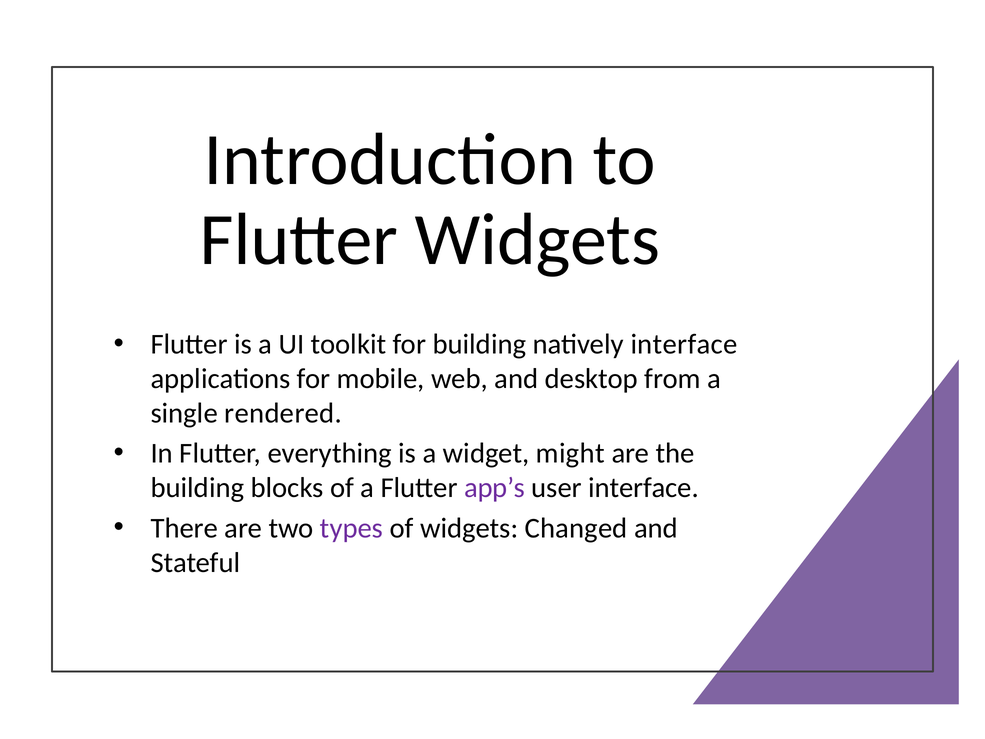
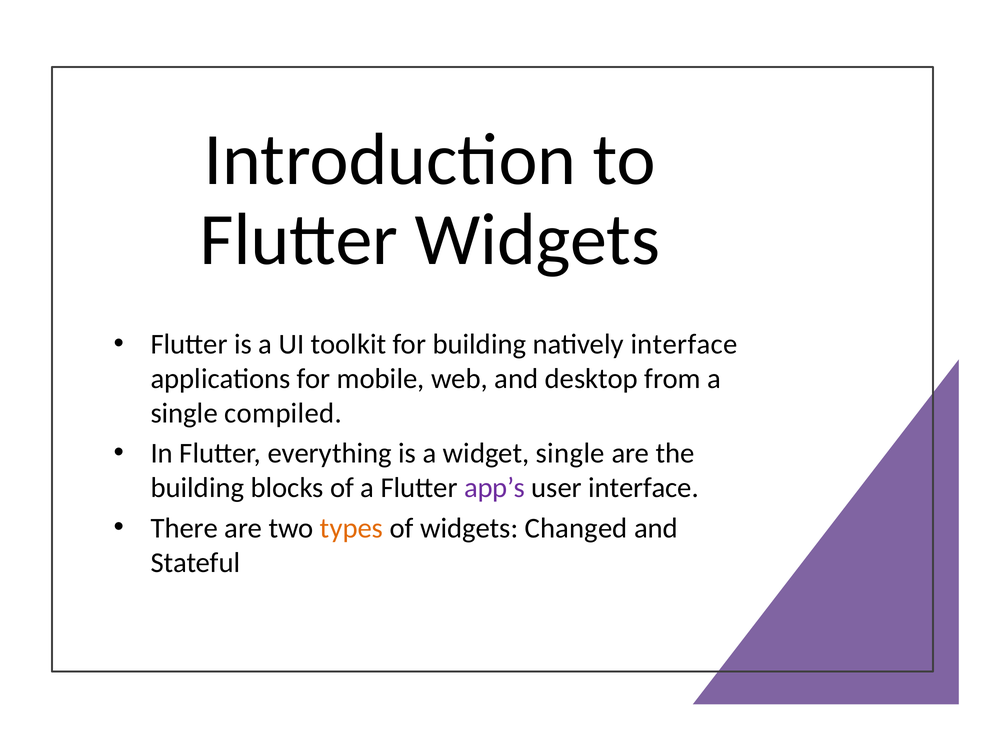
rendered: rendered -> compiled
widget might: might -> single
types colour: purple -> orange
